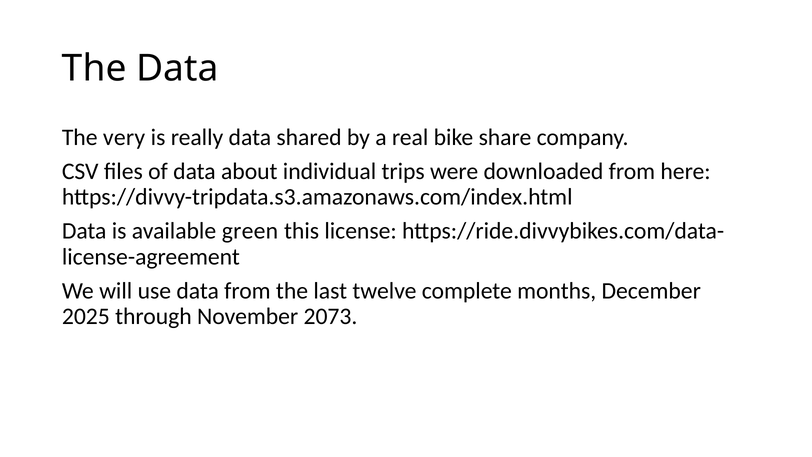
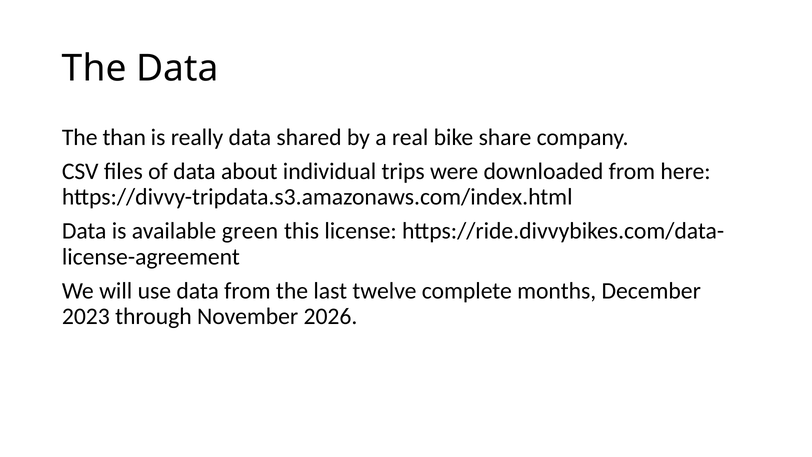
very: very -> than
2025: 2025 -> 2023
2073: 2073 -> 2026
